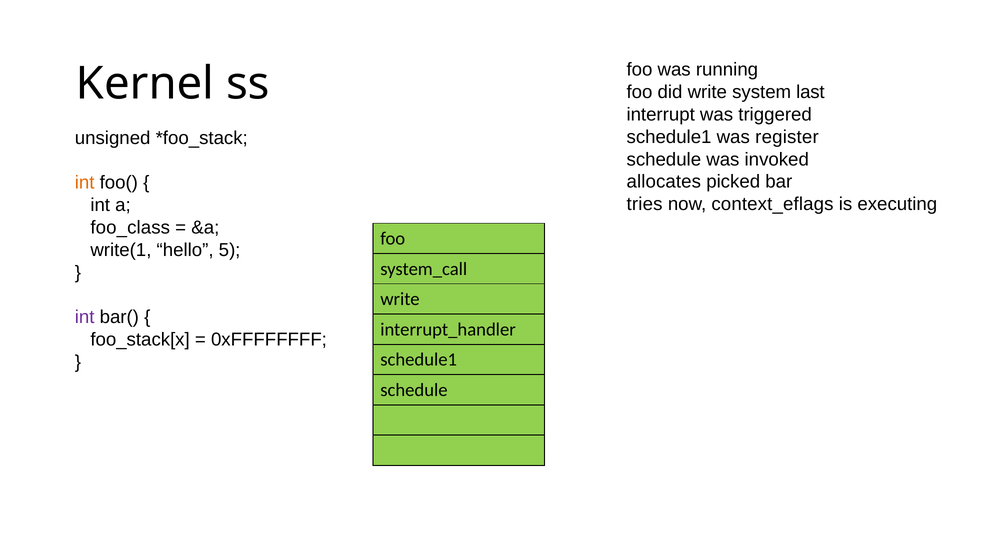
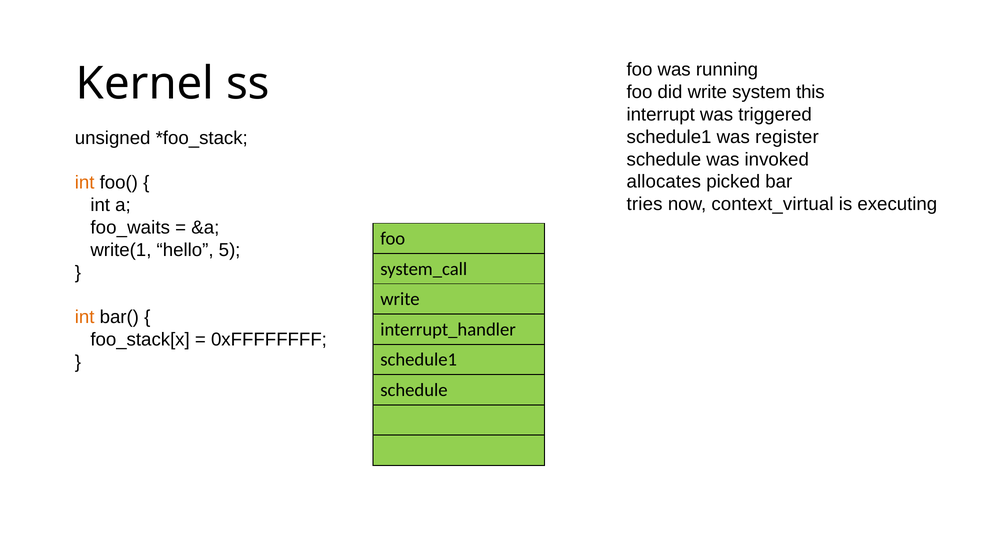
last: last -> this
context_eflags: context_eflags -> context_virtual
foo_class: foo_class -> foo_waits
int at (85, 317) colour: purple -> orange
